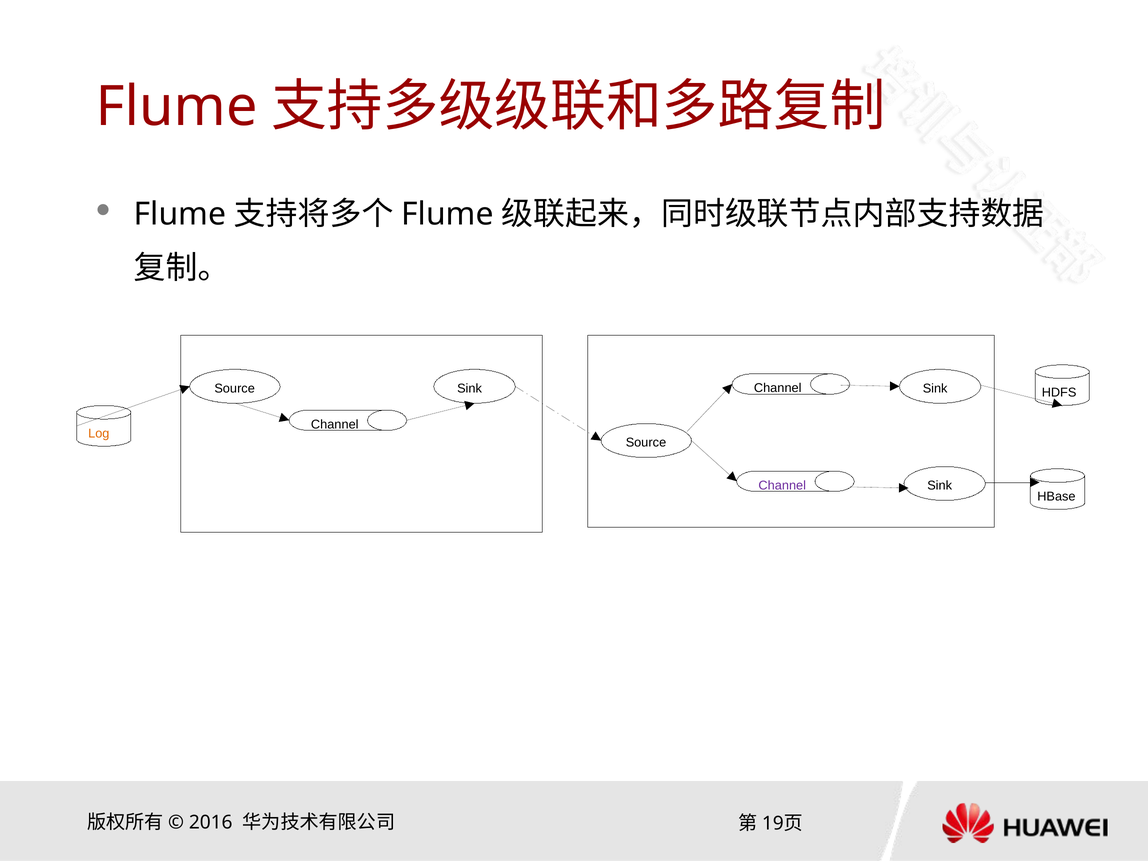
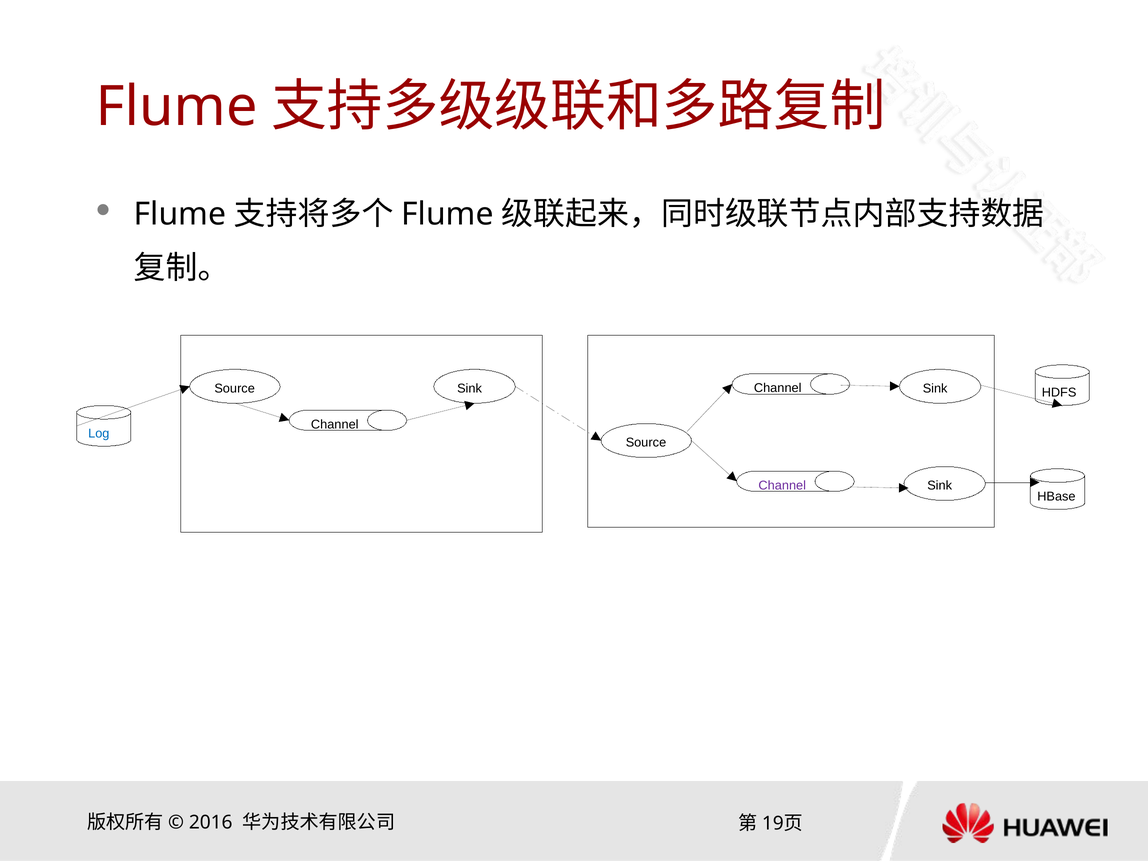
Log colour: orange -> blue
